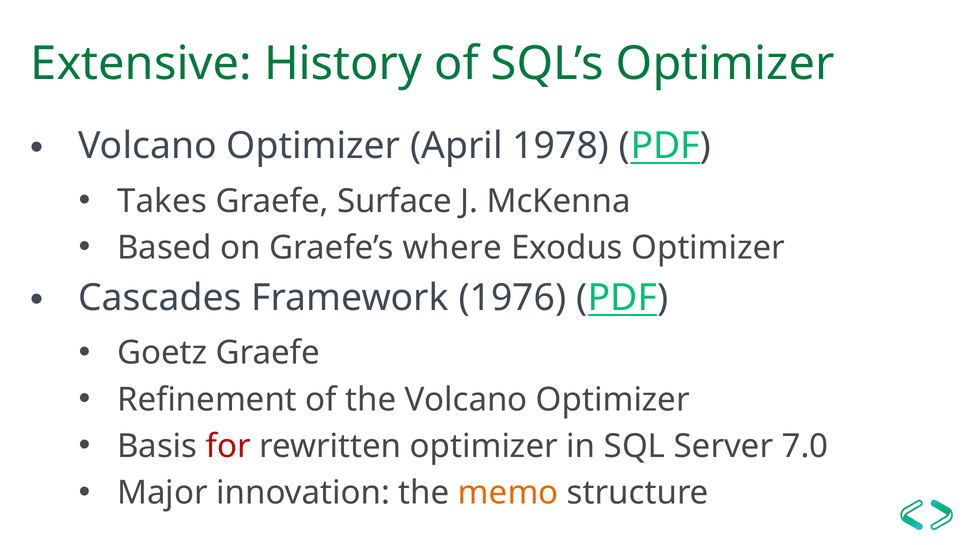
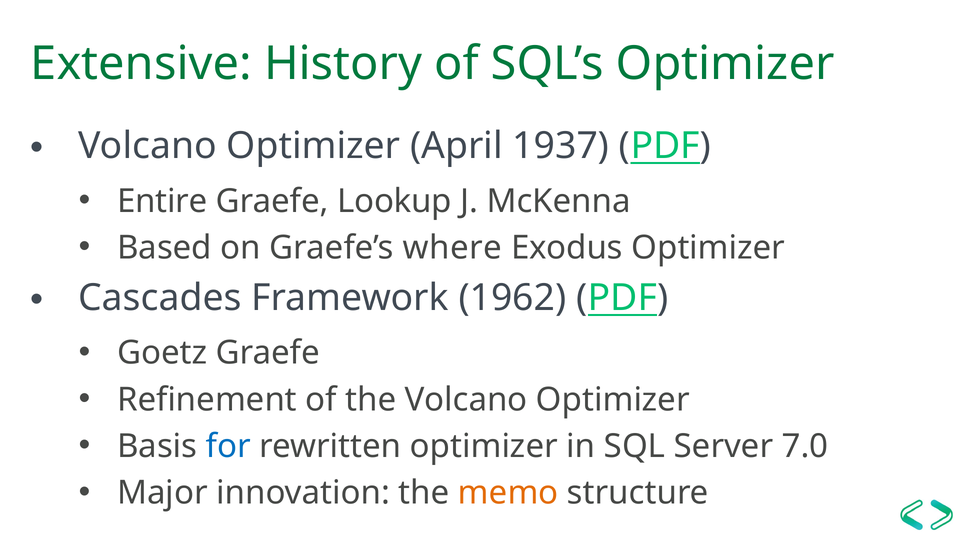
1978: 1978 -> 1937
Takes: Takes -> Entire
Surface: Surface -> Lookup
1976: 1976 -> 1962
for colour: red -> blue
